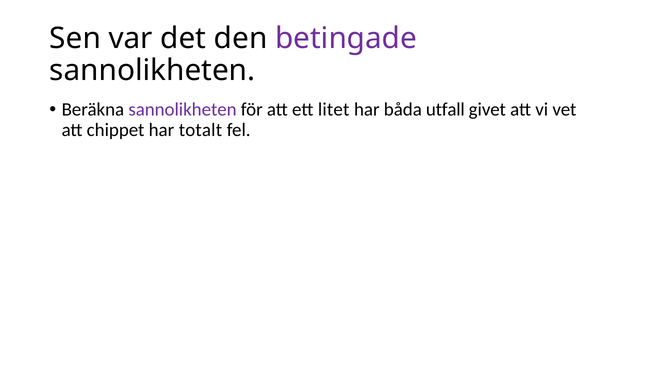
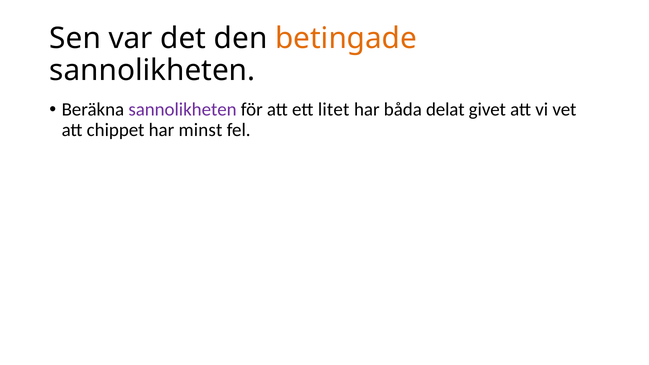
betingade colour: purple -> orange
utfall: utfall -> delat
totalt: totalt -> minst
